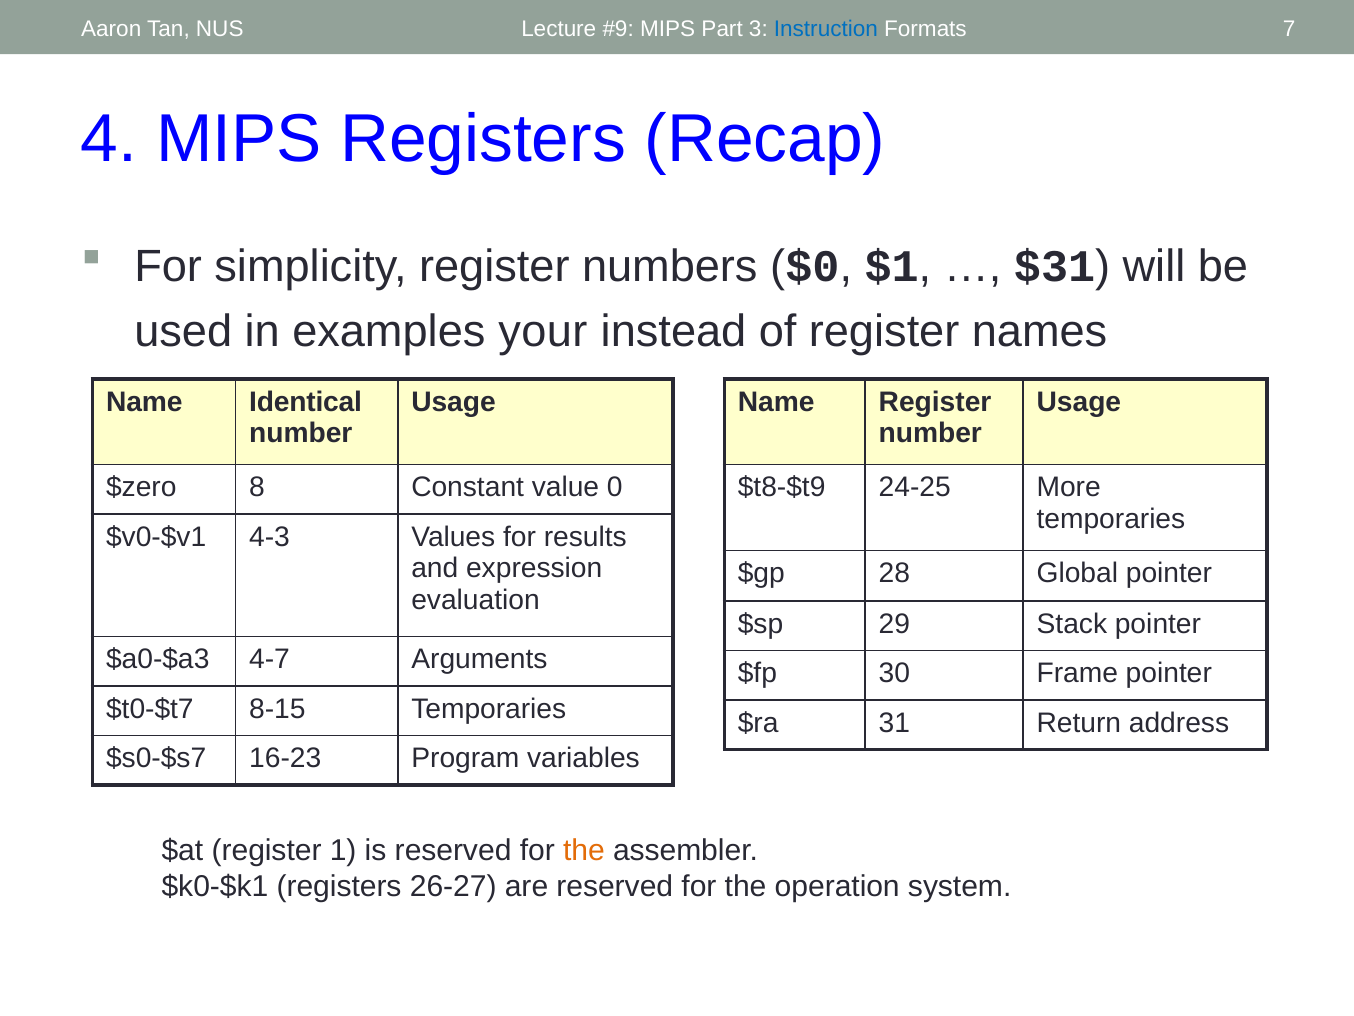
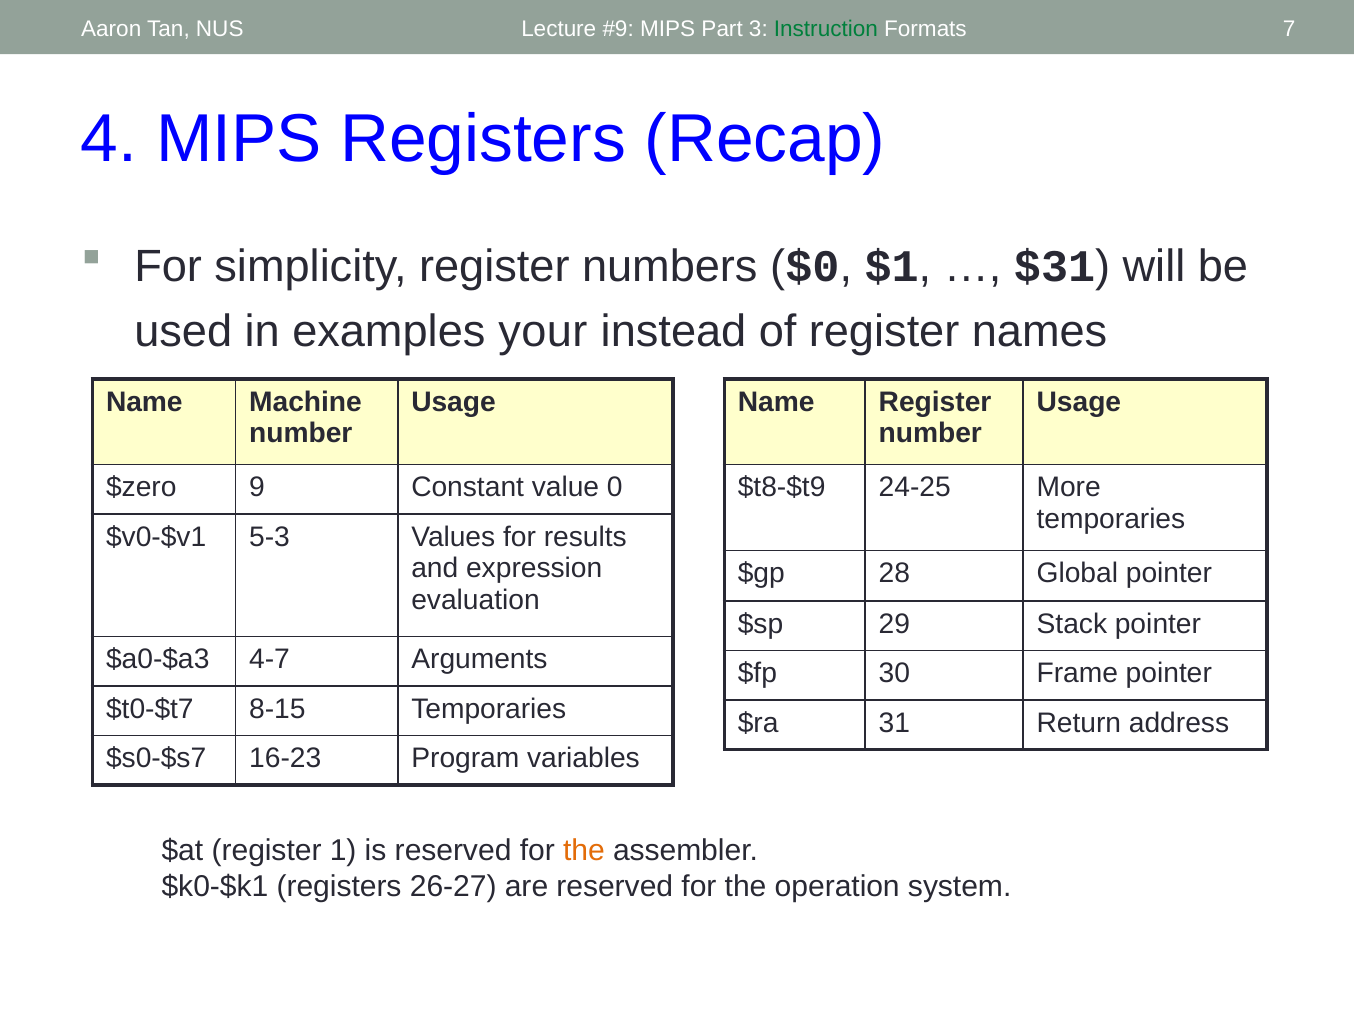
Instruction colour: blue -> green
Identical: Identical -> Machine
8: 8 -> 9
4-3: 4-3 -> 5-3
